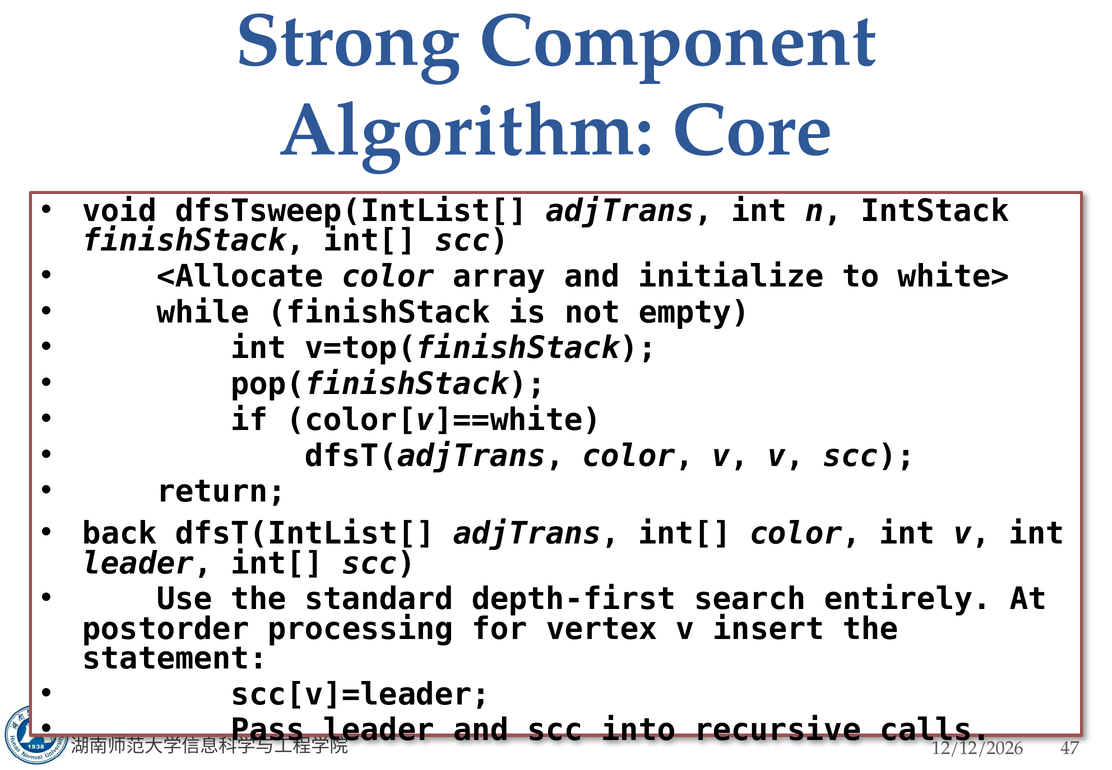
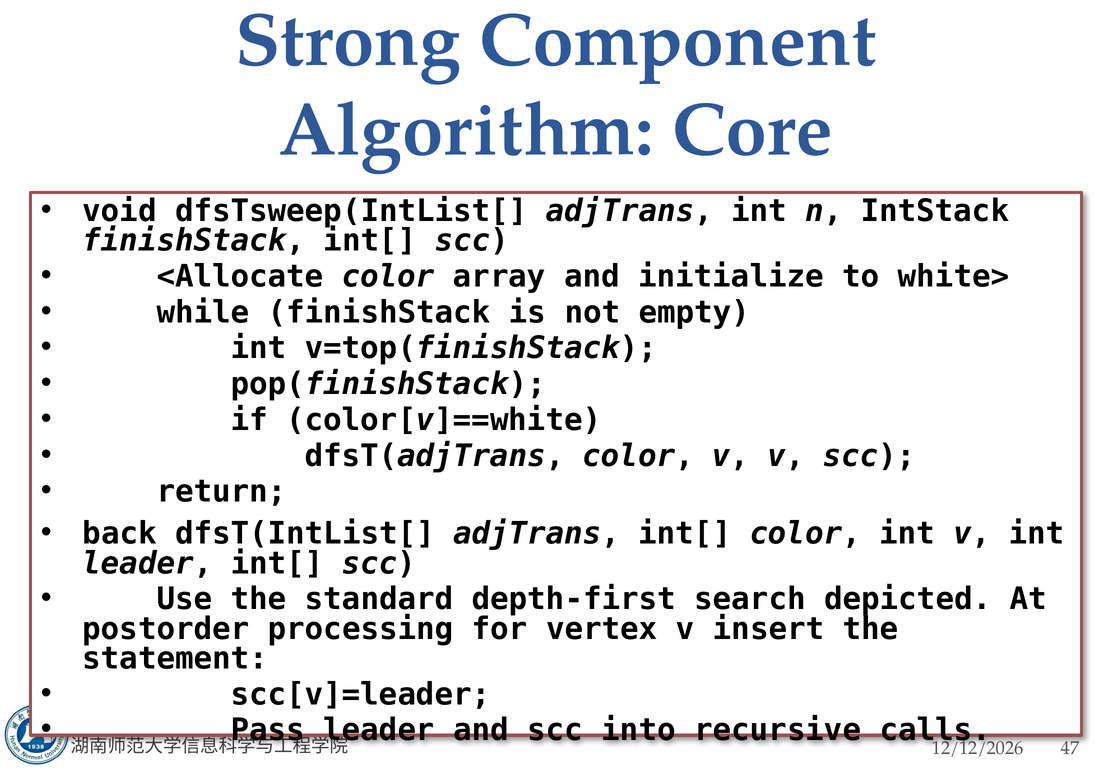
entirely: entirely -> depicted
